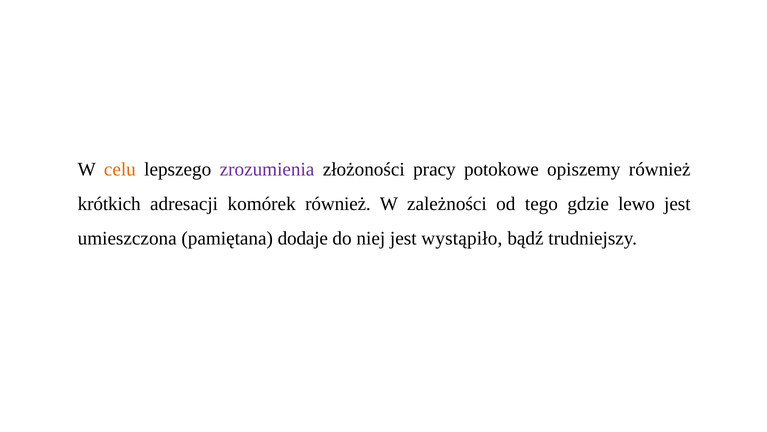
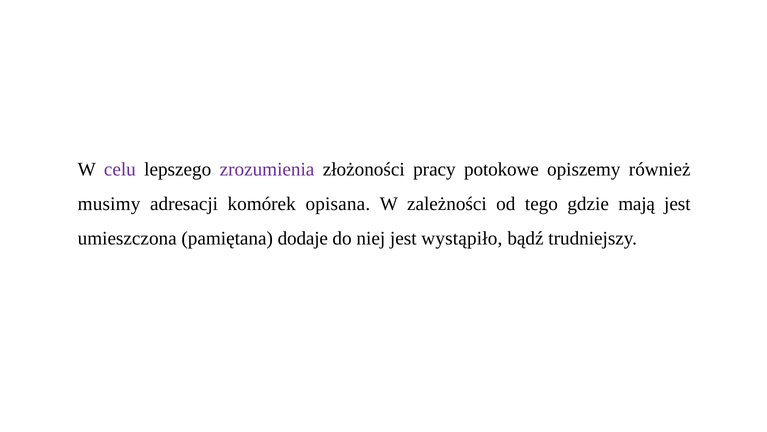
celu colour: orange -> purple
krótkich: krótkich -> musimy
komórek również: również -> opisana
lewo: lewo -> mają
